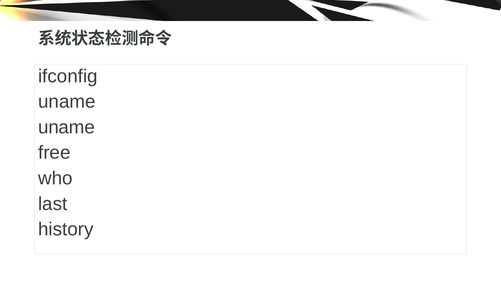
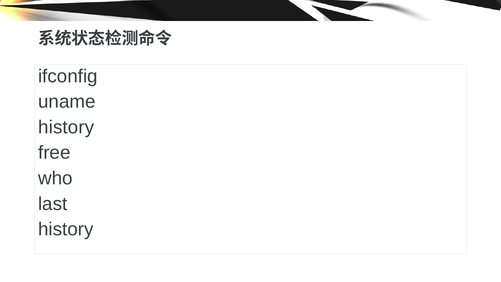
uname at (66, 127): uname -> history
